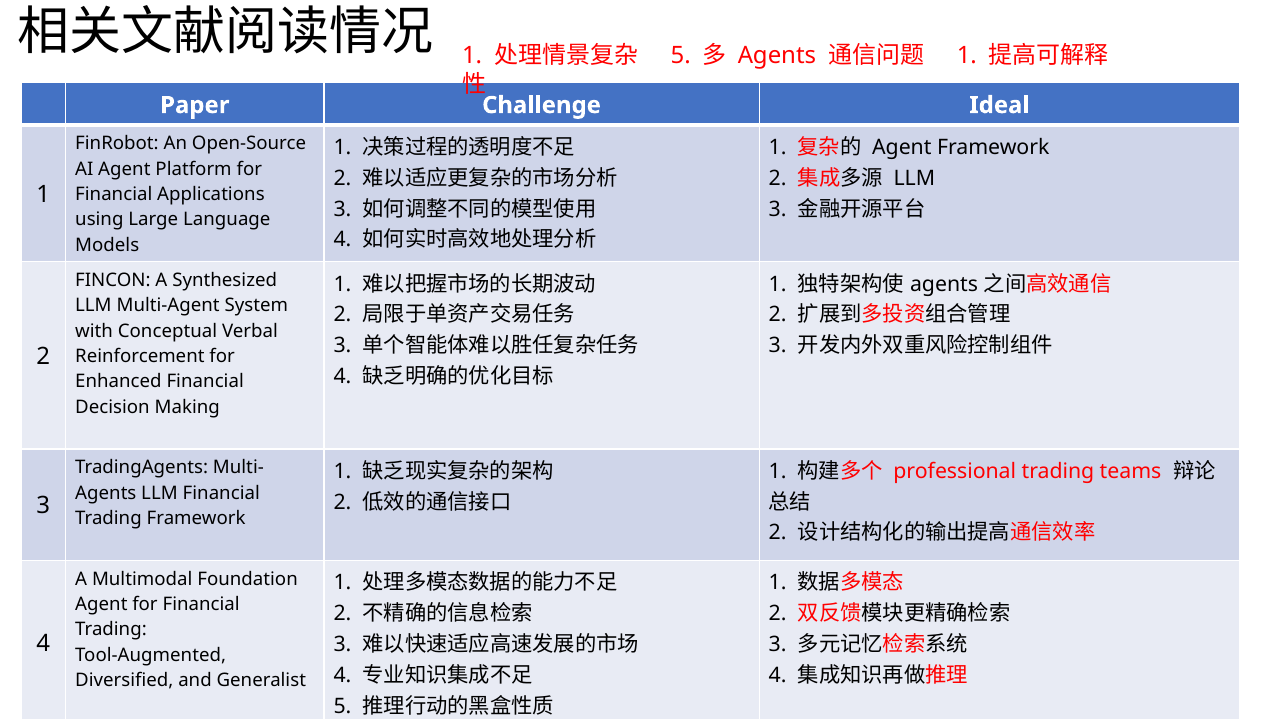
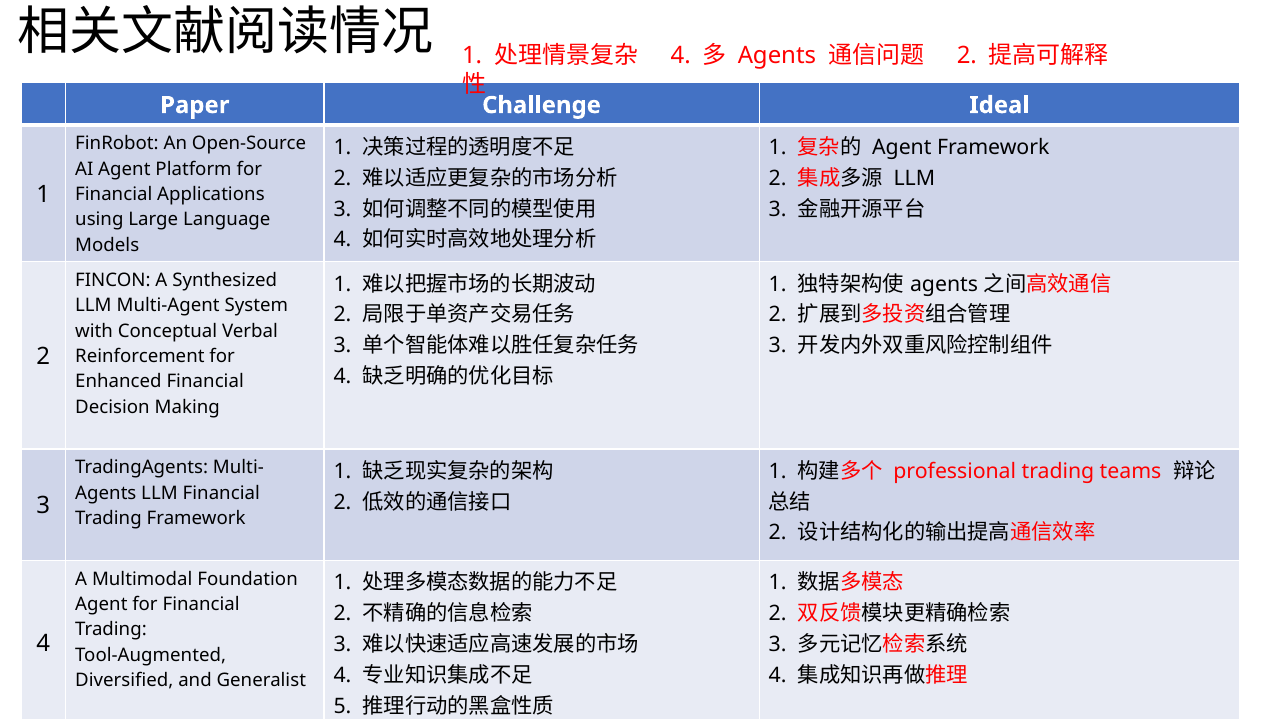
5 at (681, 56): 5 -> 4
1 at (967, 56): 1 -> 2
